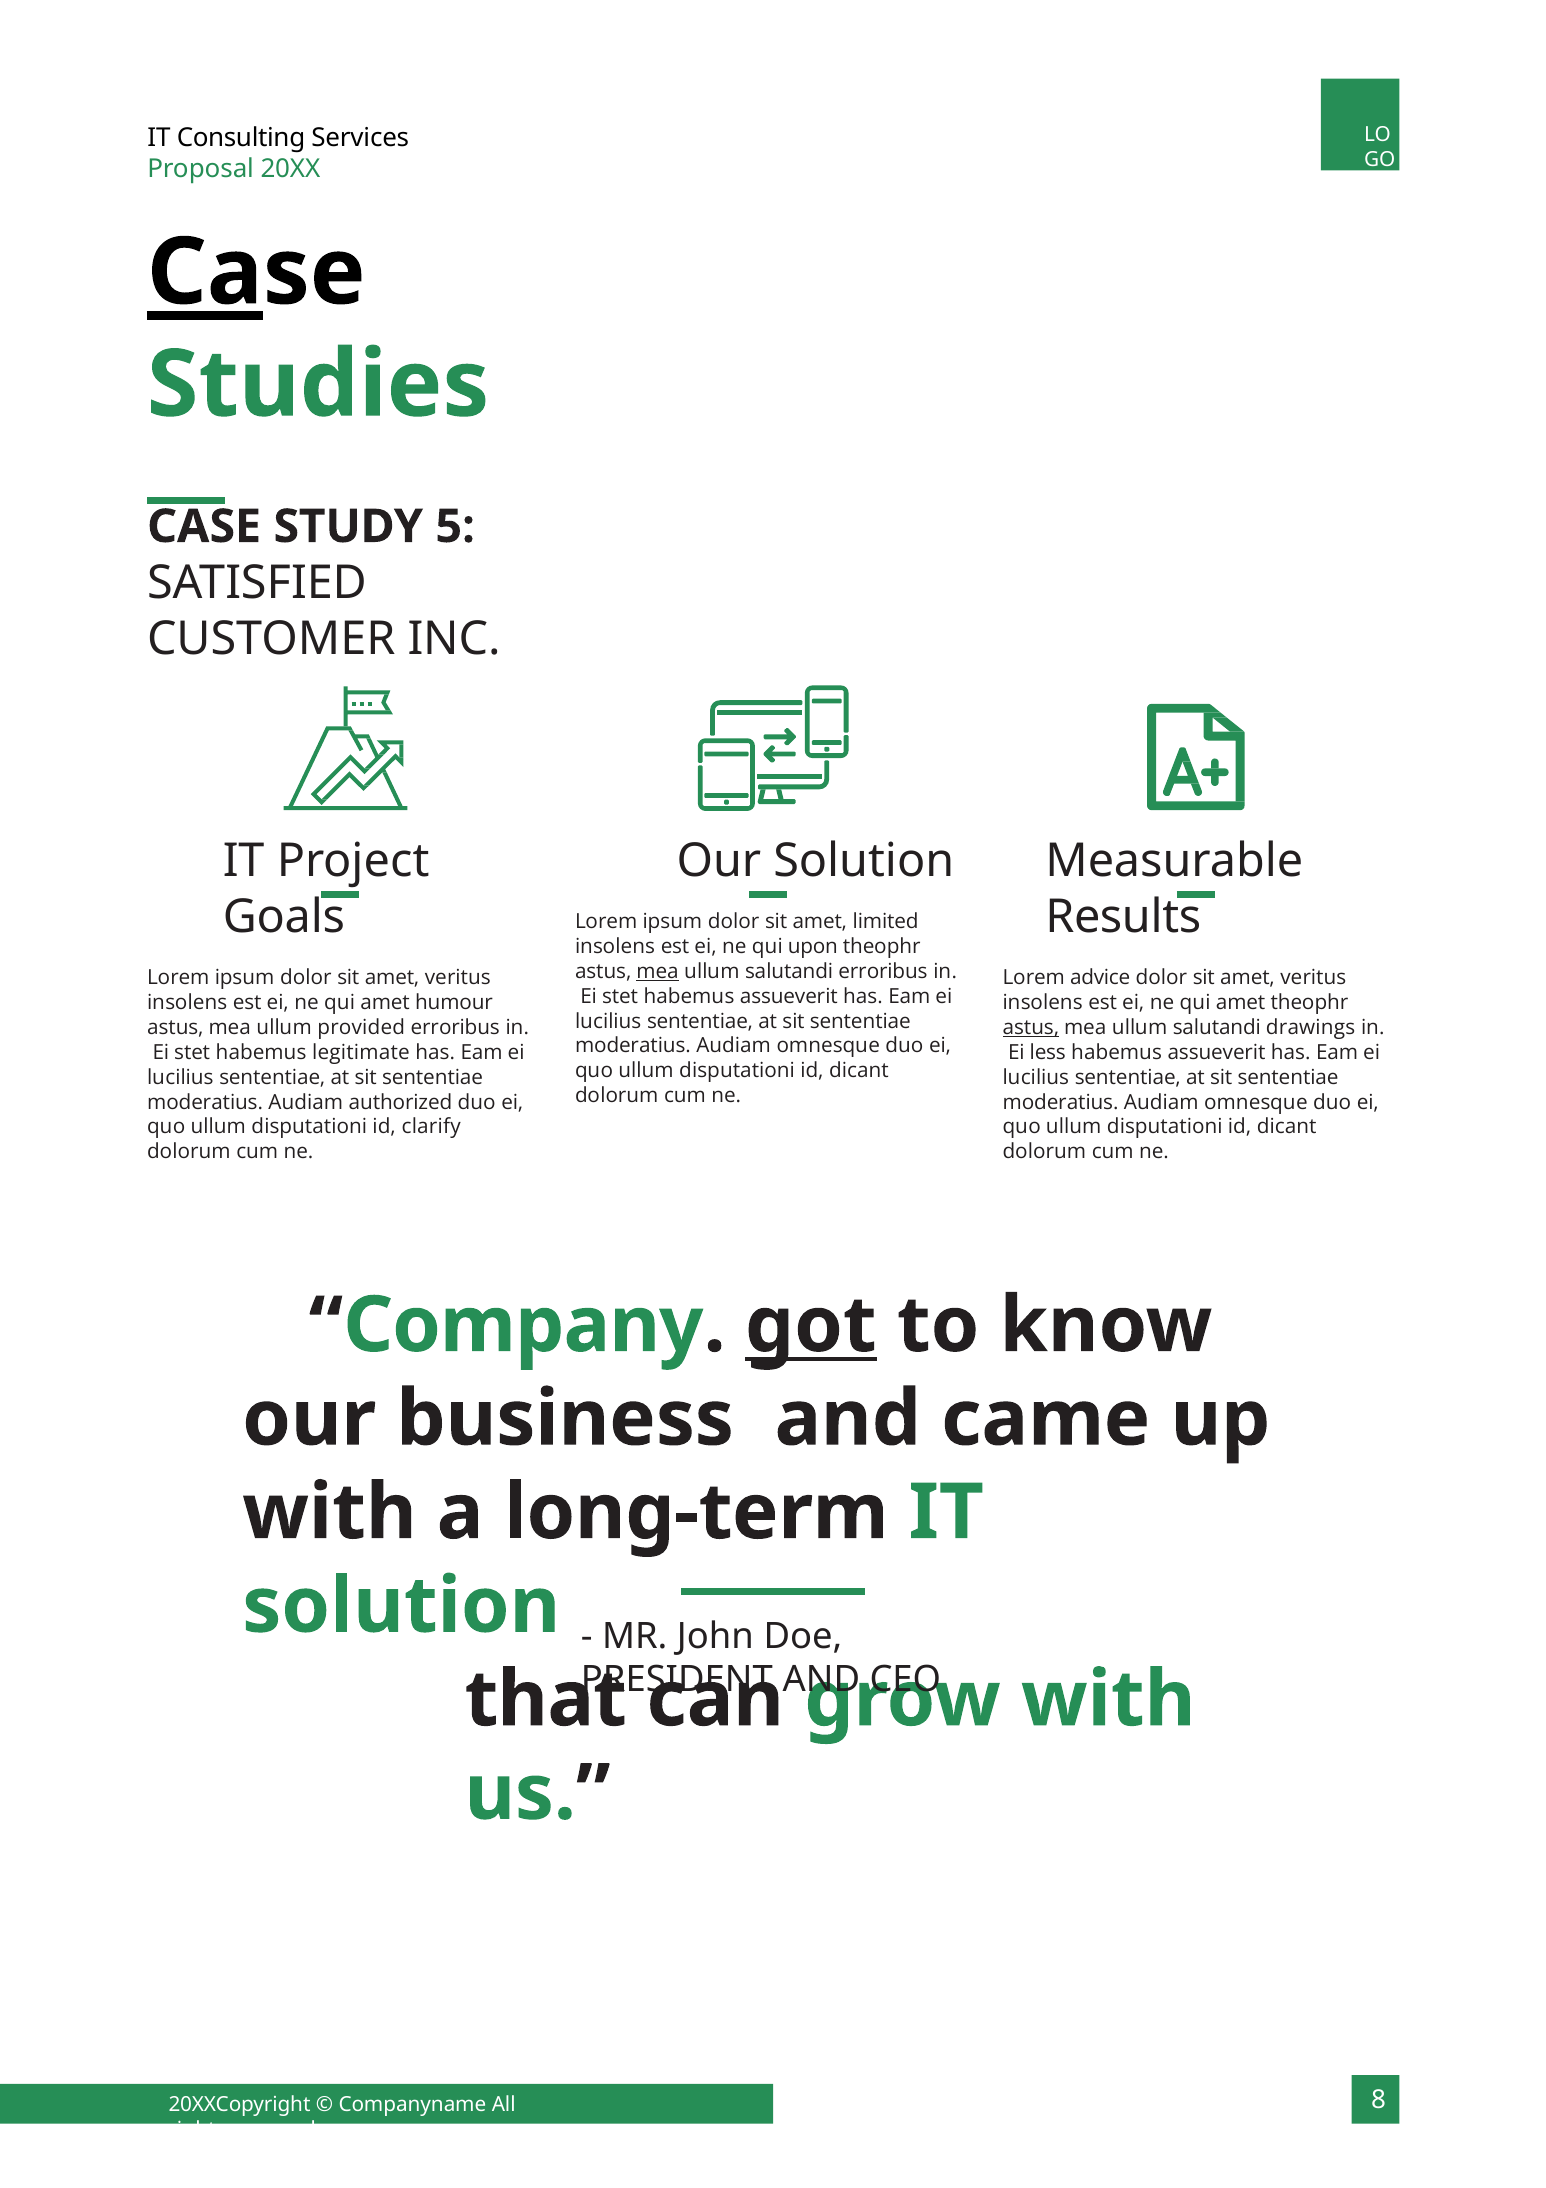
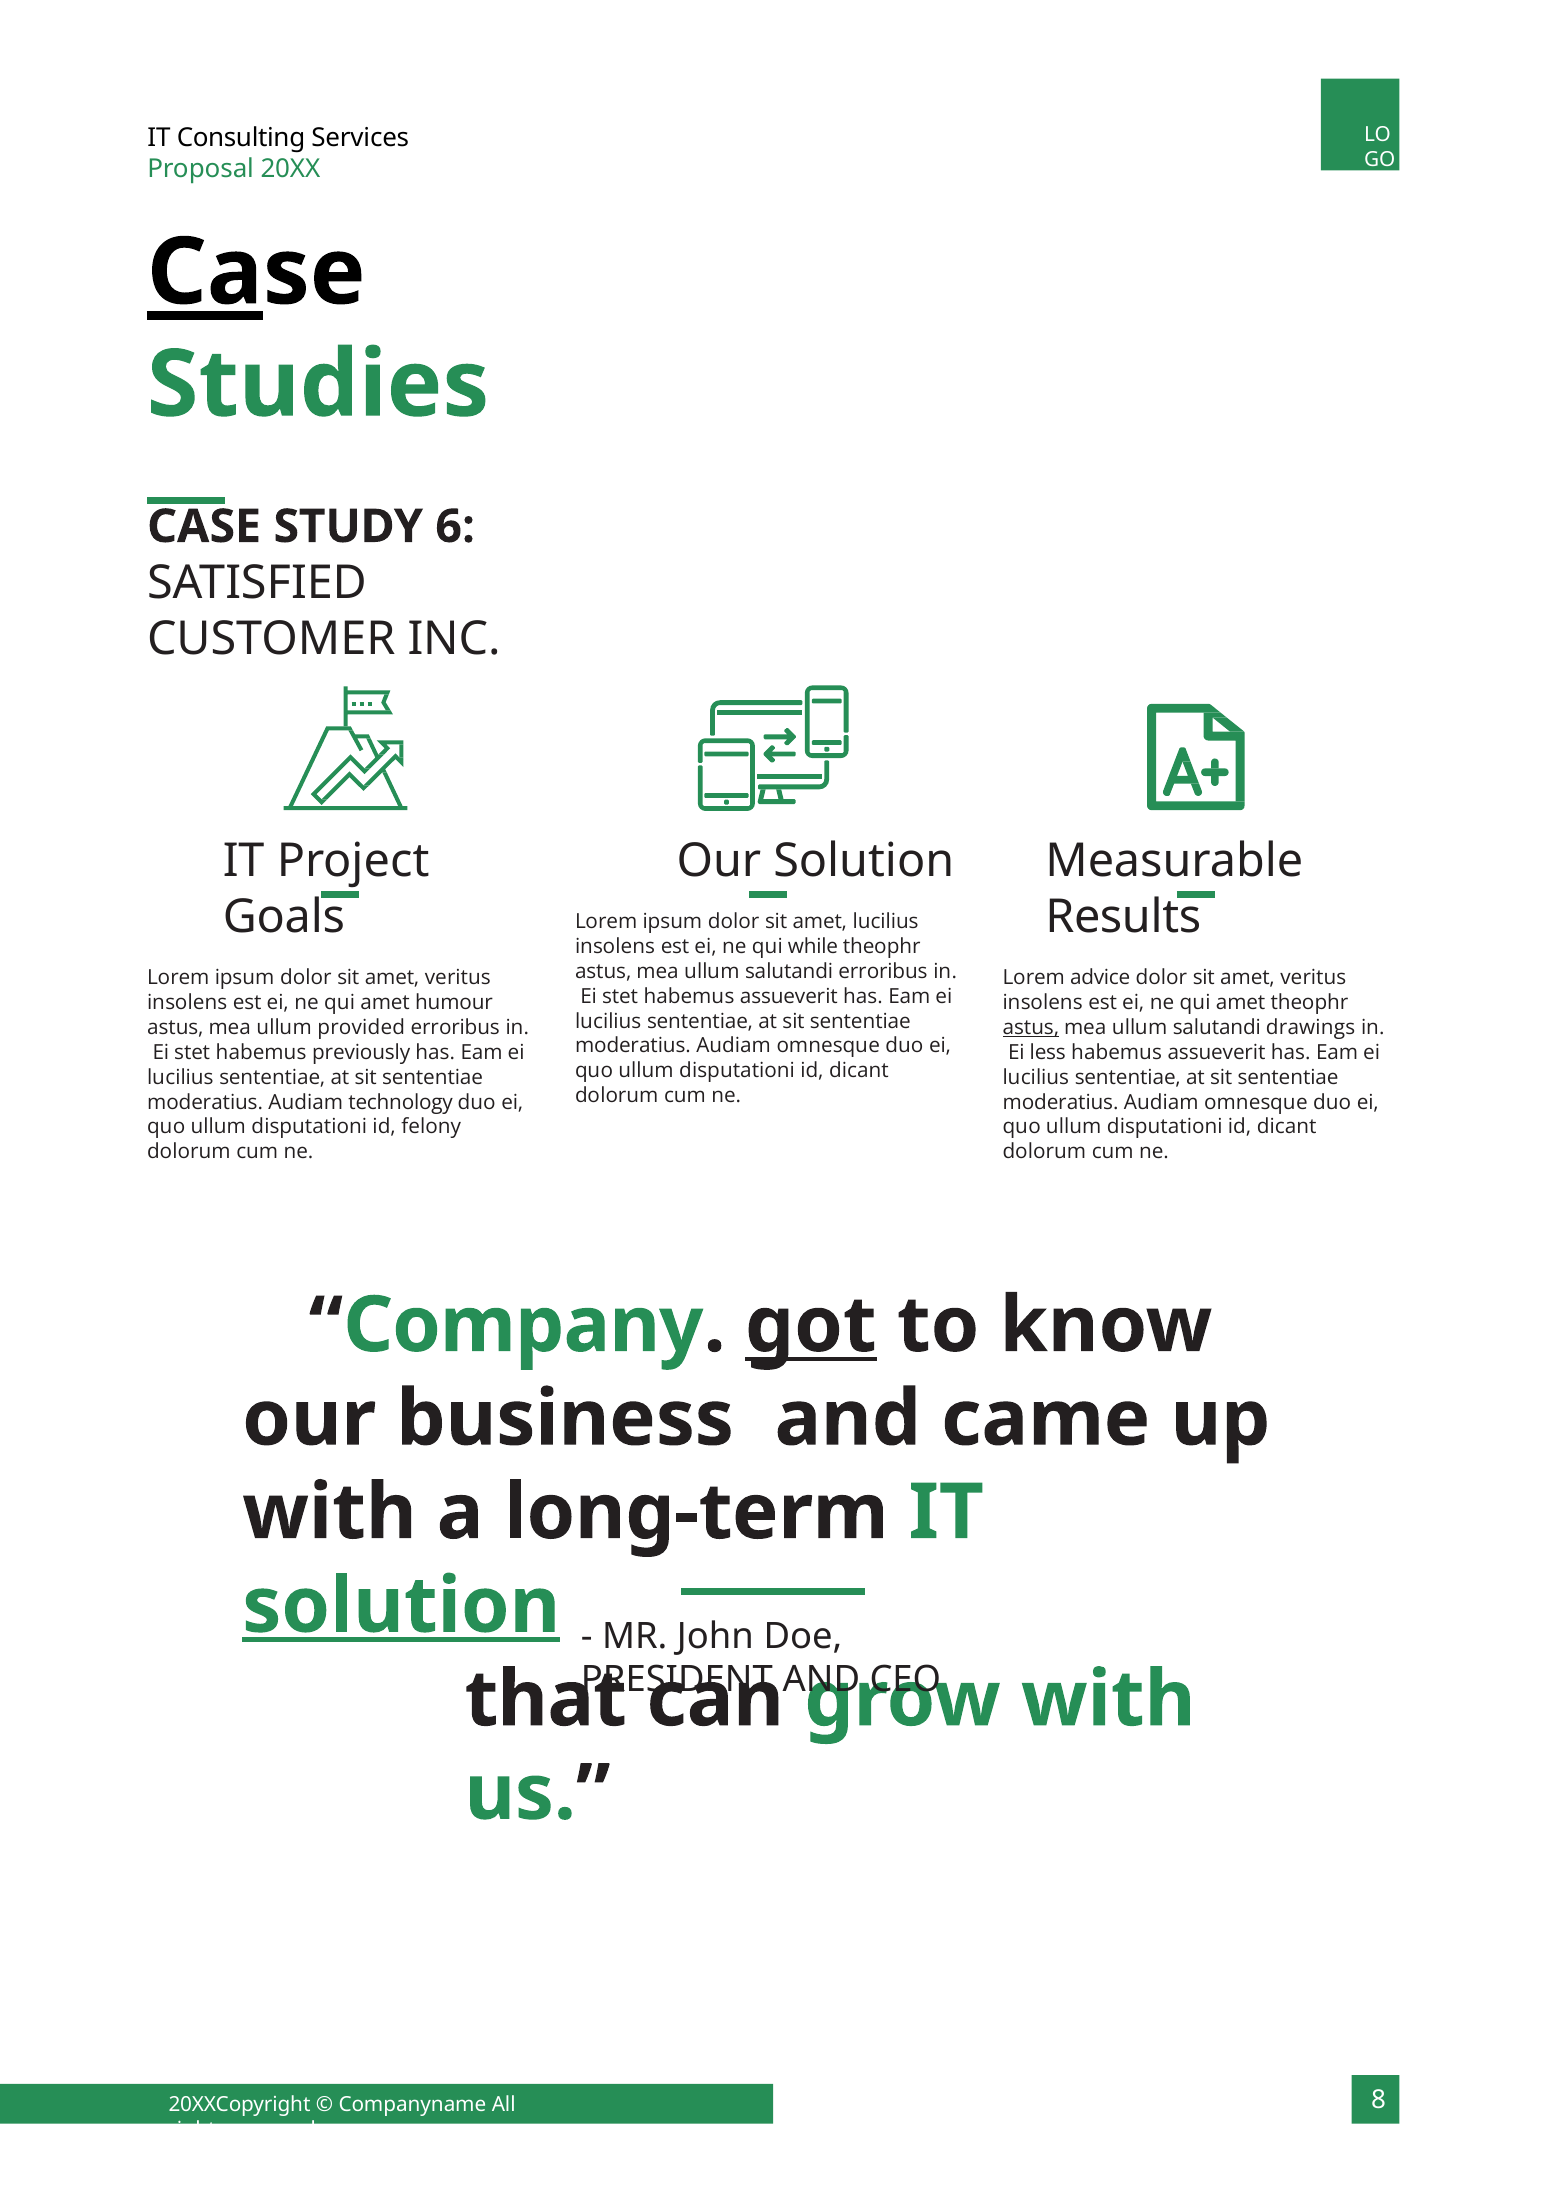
5: 5 -> 6
amet limited: limited -> lucilius
upon: upon -> while
mea at (657, 971) underline: present -> none
legitimate: legitimate -> previously
authorized: authorized -> technology
clarify: clarify -> felony
solution at (401, 1606) underline: none -> present
